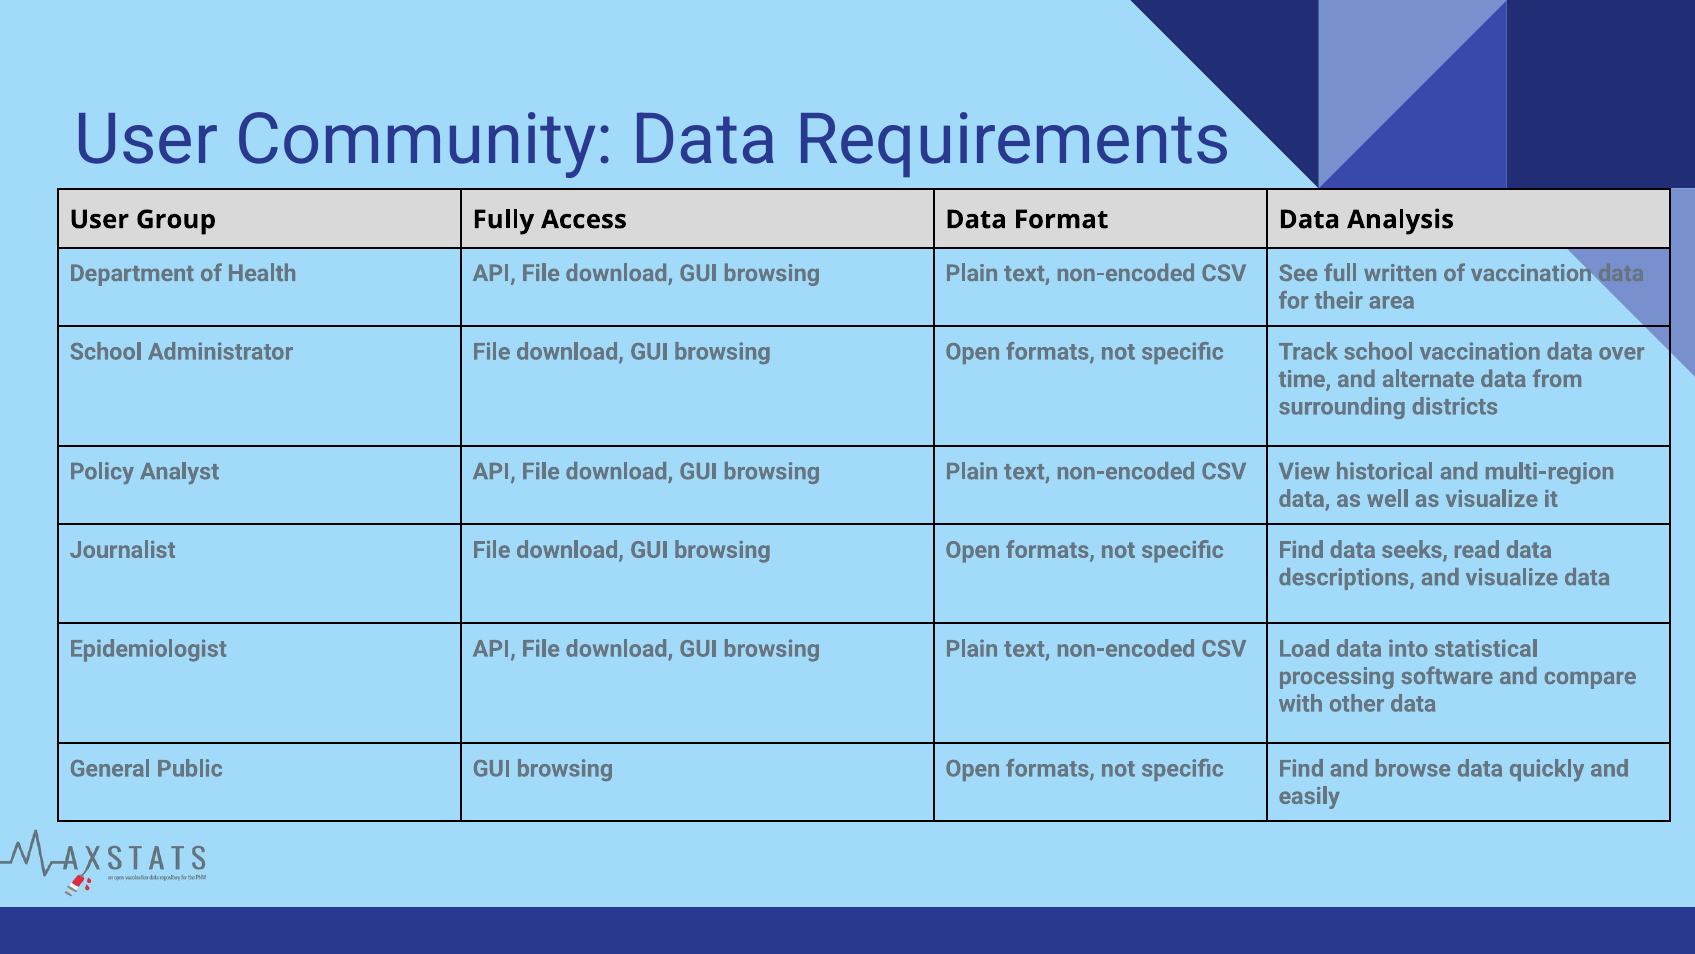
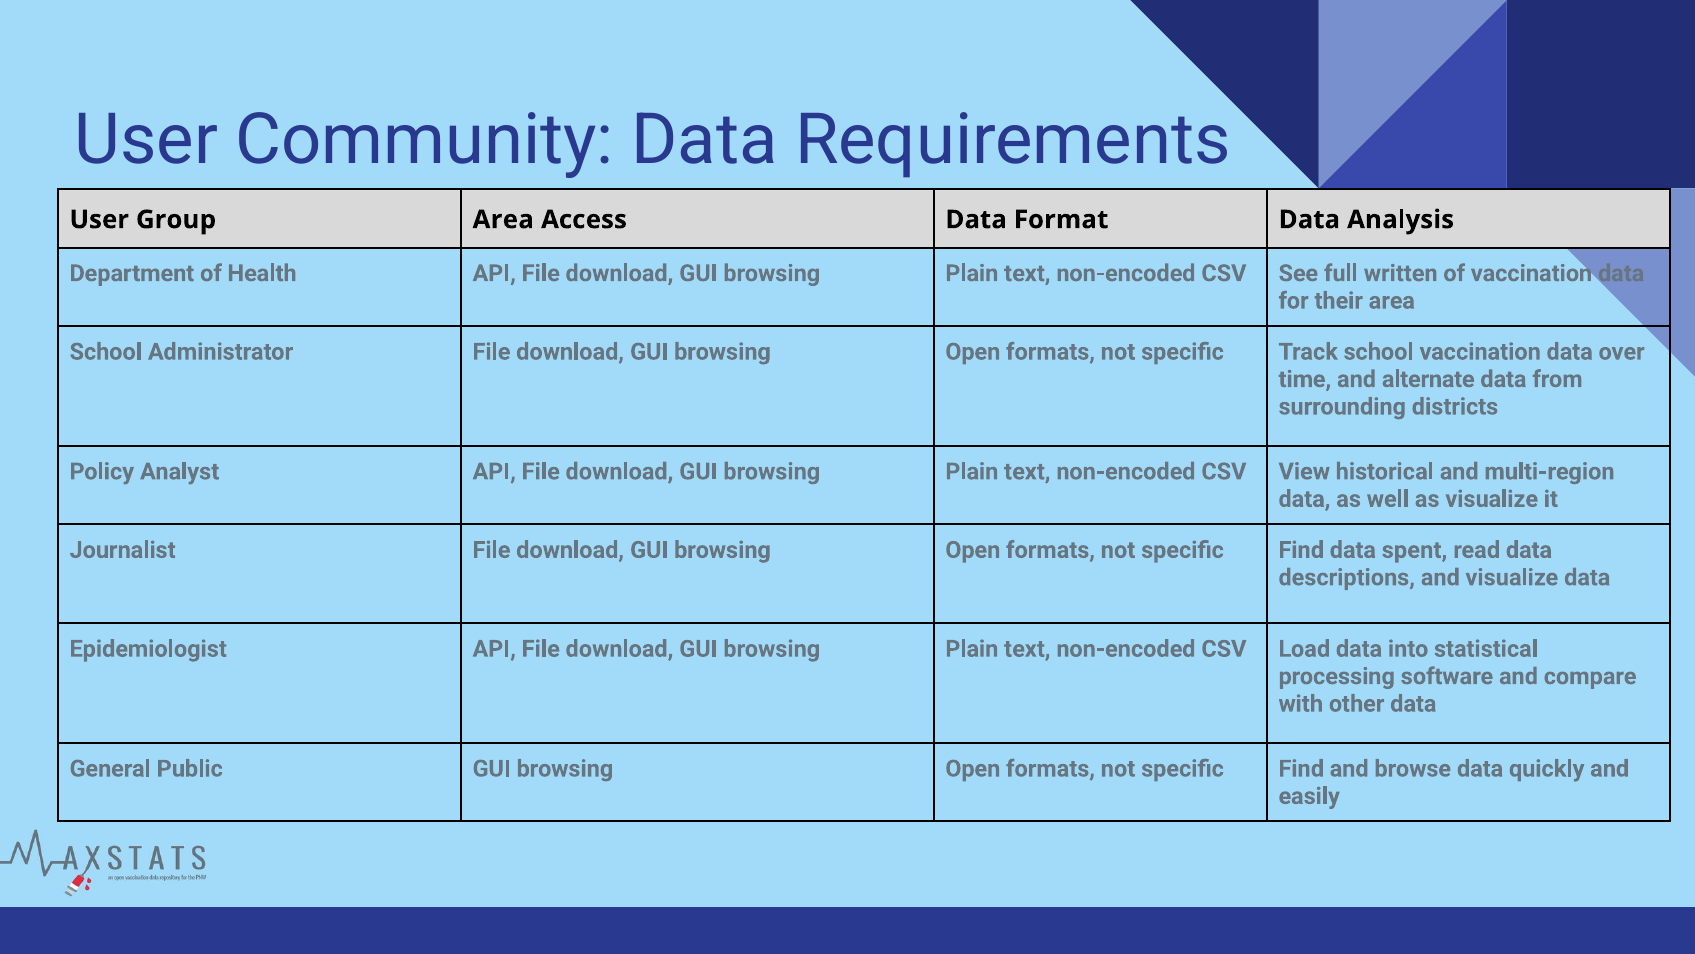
Group Fully: Fully -> Area
seeks: seeks -> spent
